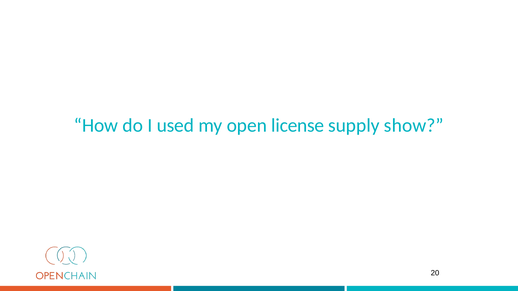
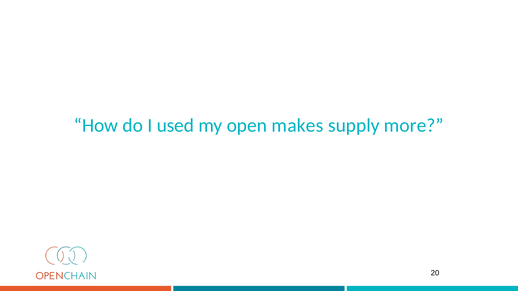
license: license -> makes
show: show -> more
